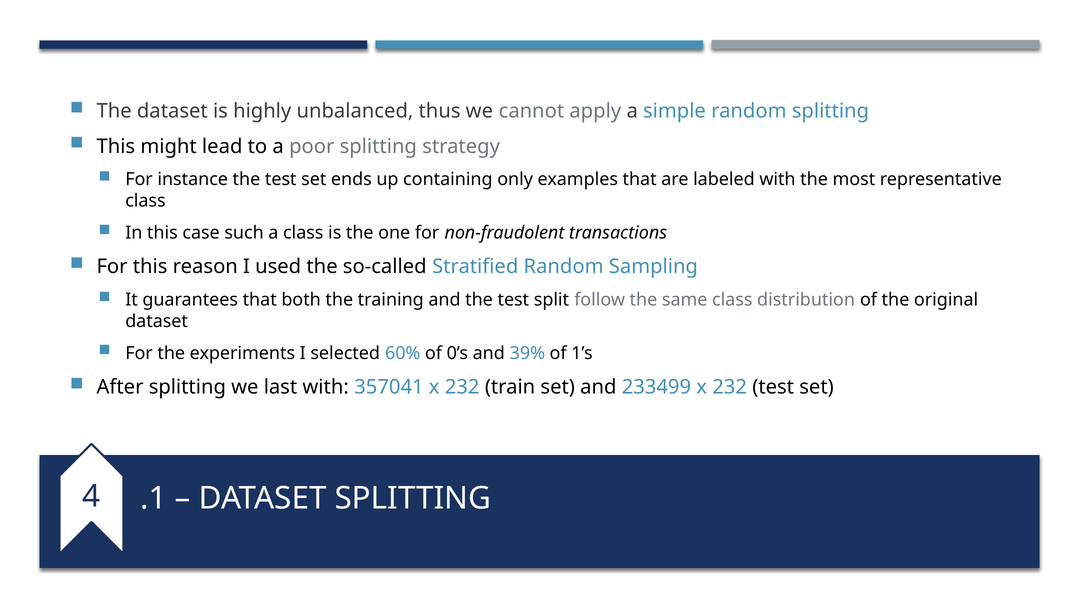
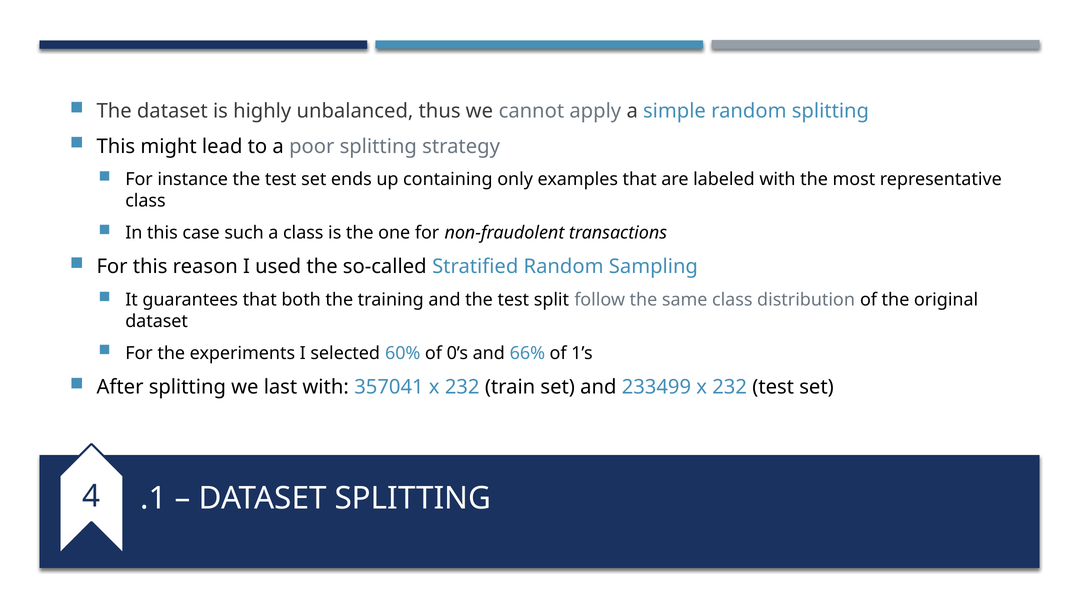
39%: 39% -> 66%
